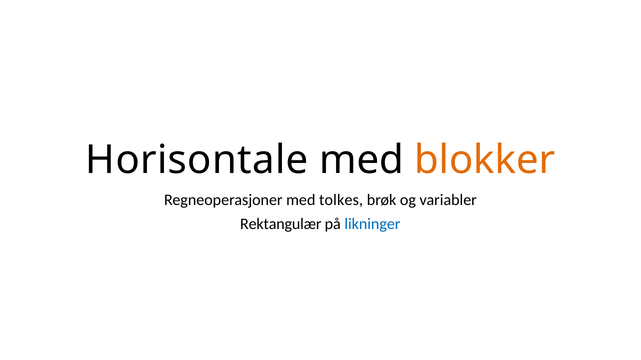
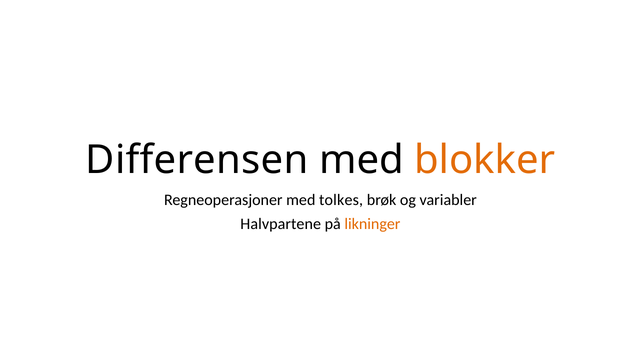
Horisontale: Horisontale -> Differensen
Rektangulær: Rektangulær -> Halvpartene
likninger colour: blue -> orange
